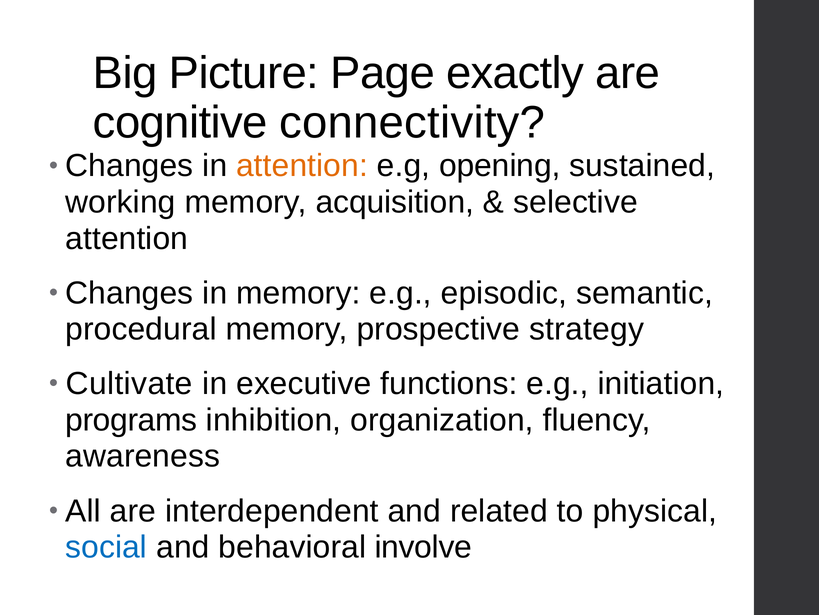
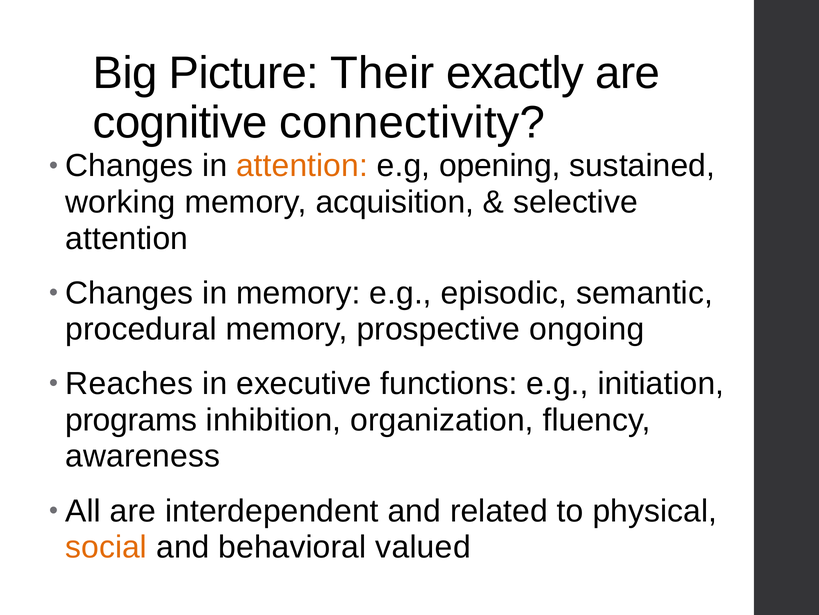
Page: Page -> Their
strategy: strategy -> ongoing
Cultivate: Cultivate -> Reaches
social colour: blue -> orange
involve: involve -> valued
